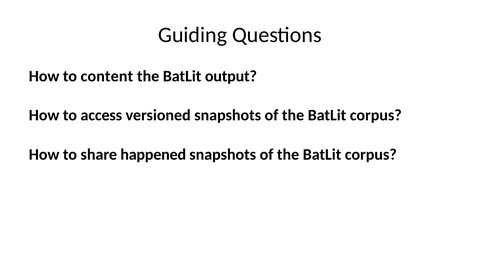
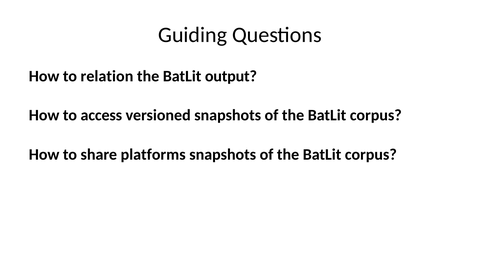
content: content -> relation
happened: happened -> platforms
